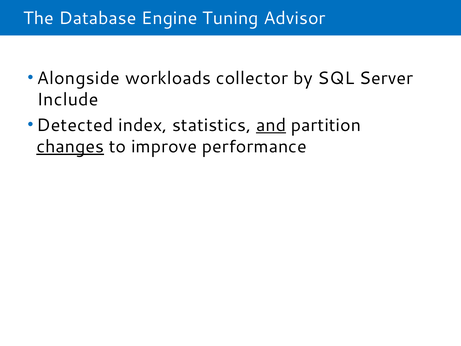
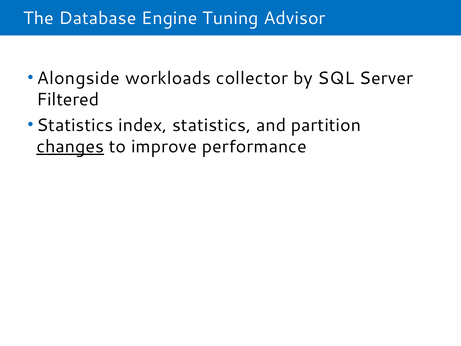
Include: Include -> Filtered
Detected at (75, 125): Detected -> Statistics
and underline: present -> none
